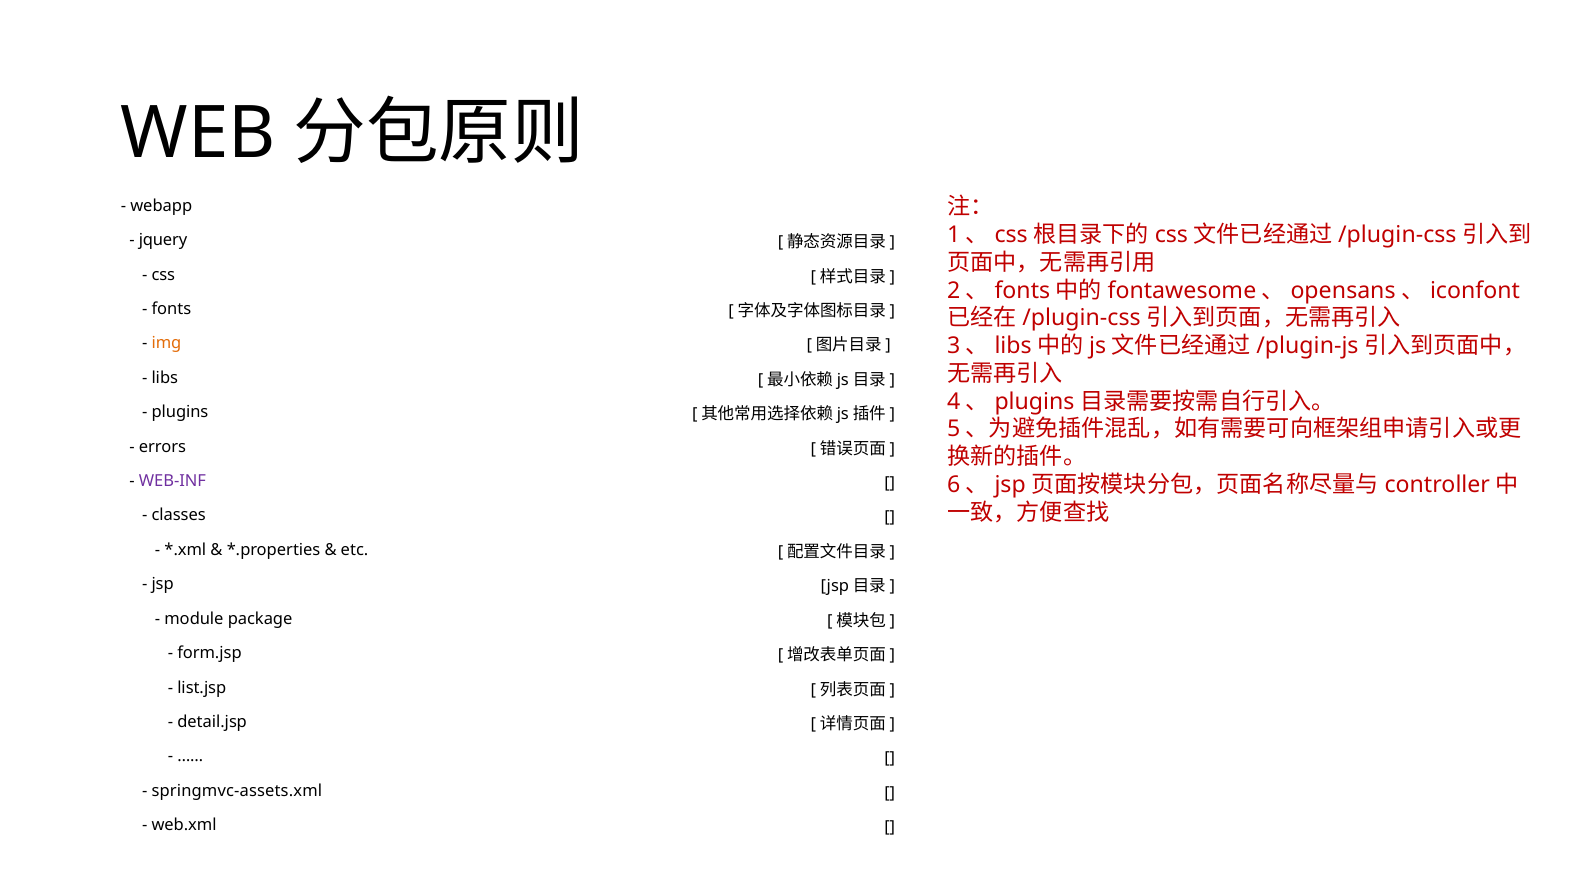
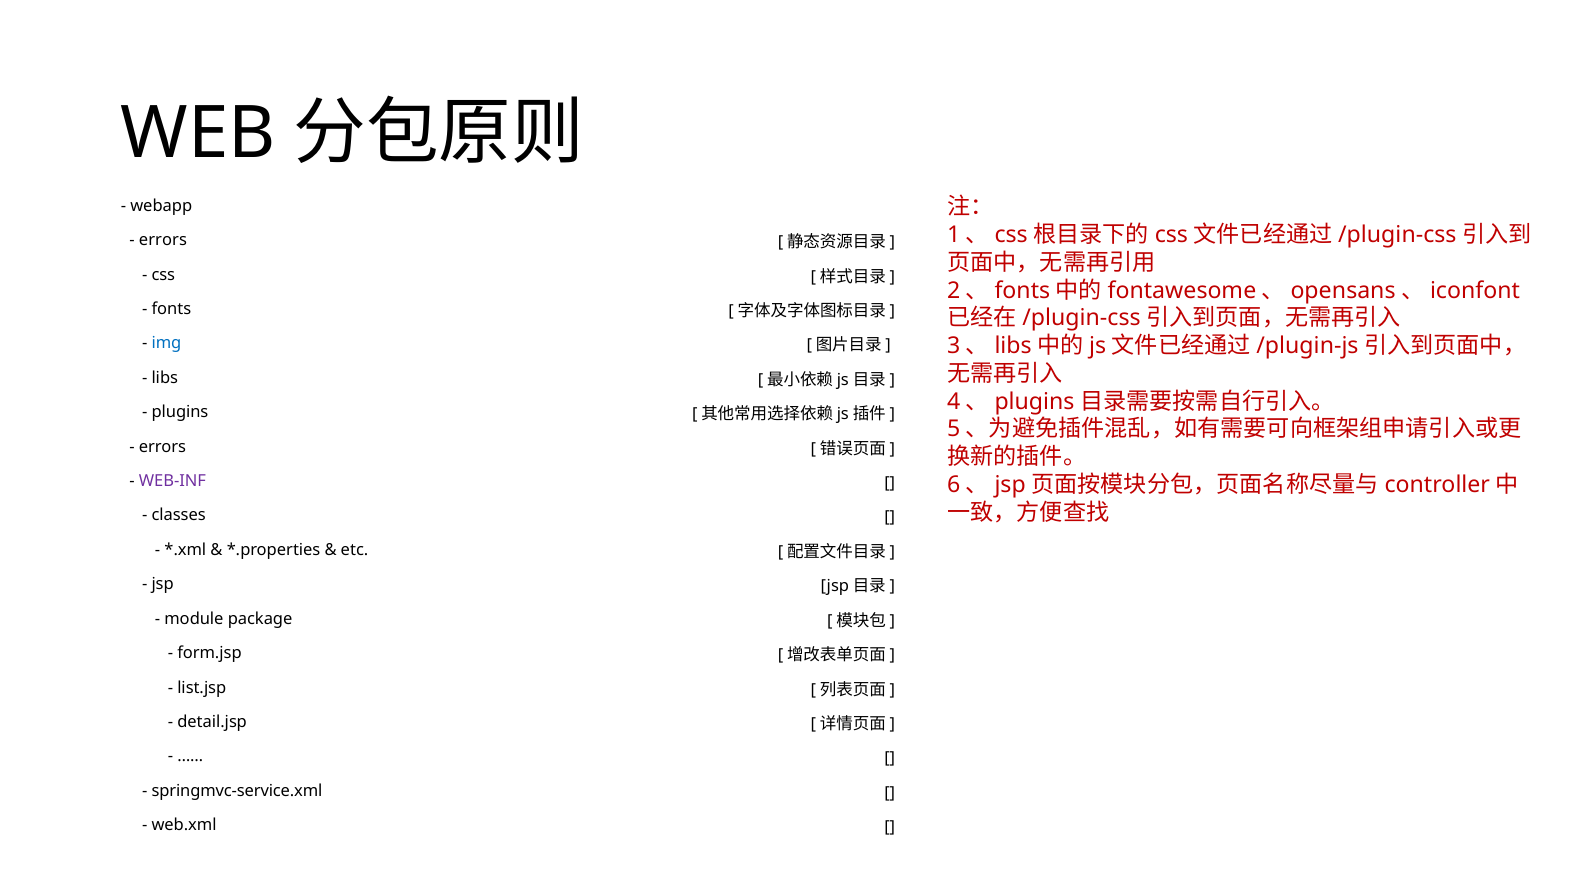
jquery at (163, 240): jquery -> errors
img colour: orange -> blue
springmvc-assets.xml: springmvc-assets.xml -> springmvc-service.xml
